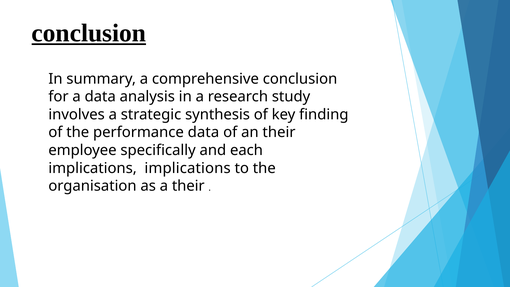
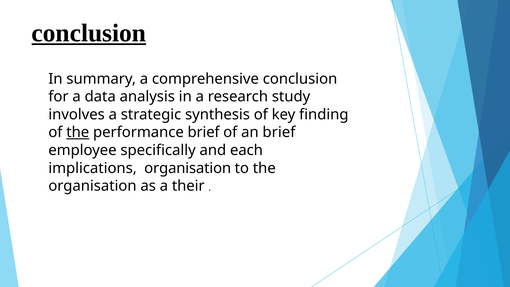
the at (78, 132) underline: none -> present
performance data: data -> brief
an their: their -> brief
implications implications: implications -> organisation
